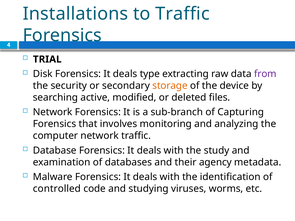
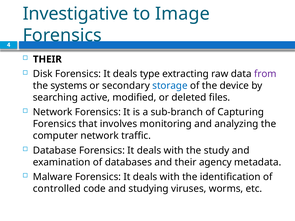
Installations: Installations -> Investigative
to Traffic: Traffic -> Image
TRIAL at (47, 59): TRIAL -> THEIR
security: security -> systems
storage colour: orange -> blue
